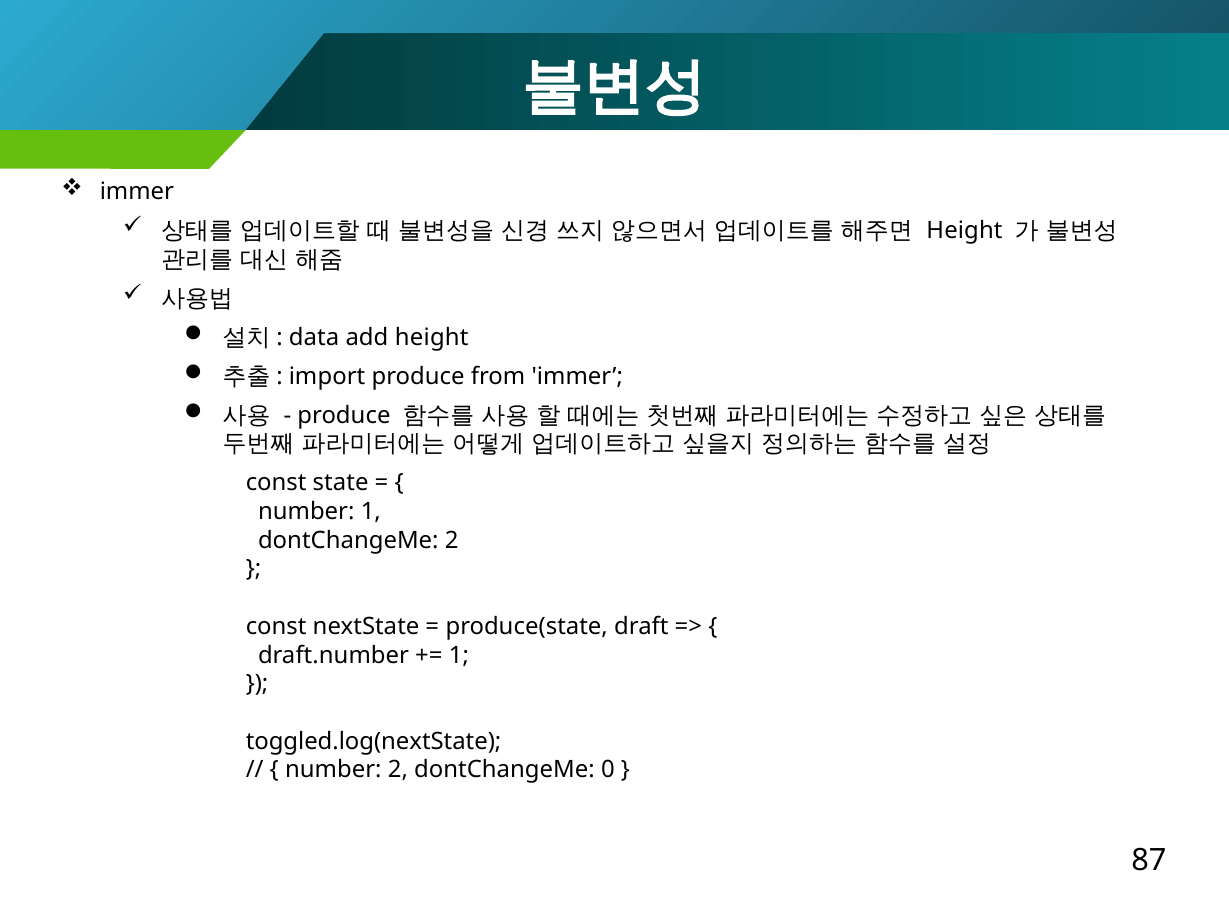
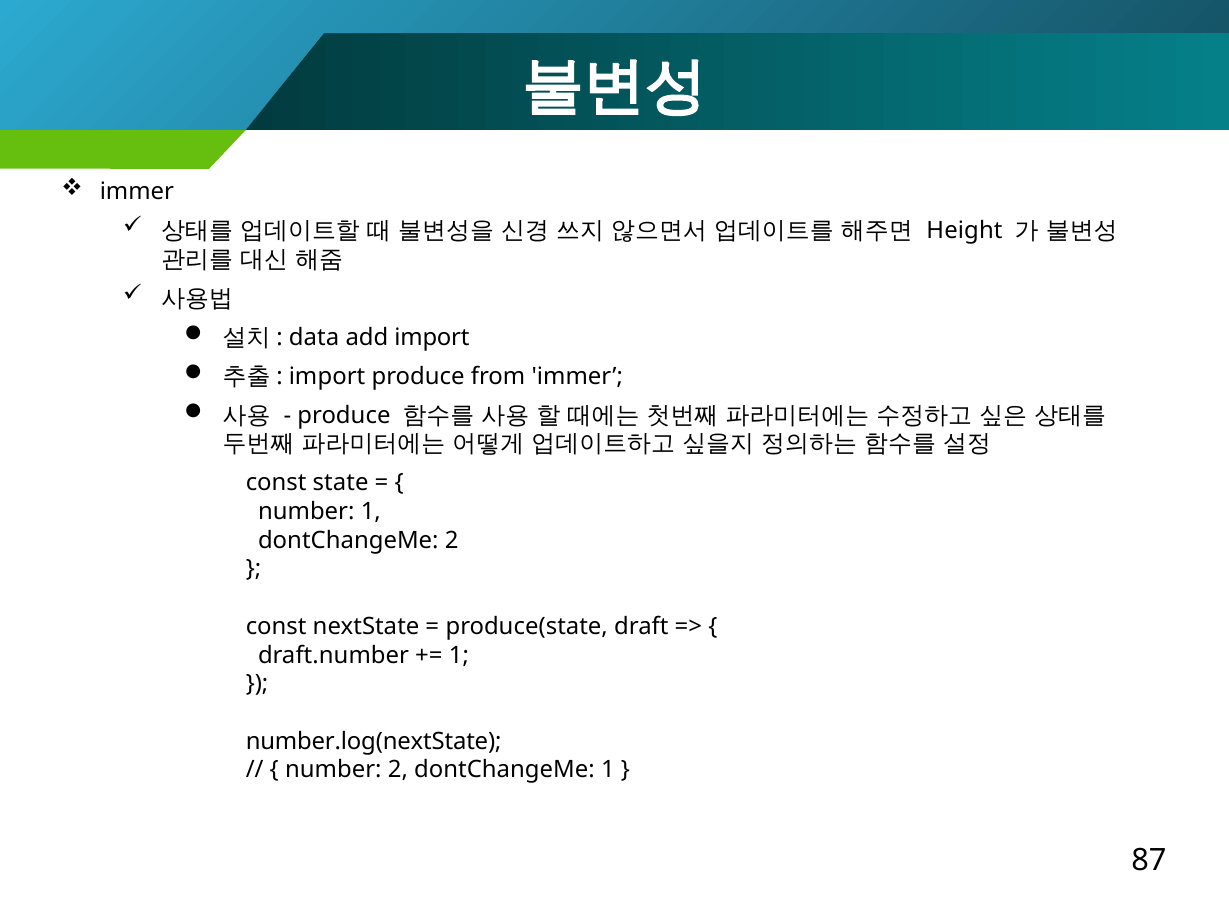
add height: height -> import
toggled.log(nextState: toggled.log(nextState -> number.log(nextState
dontChangeMe 0: 0 -> 1
